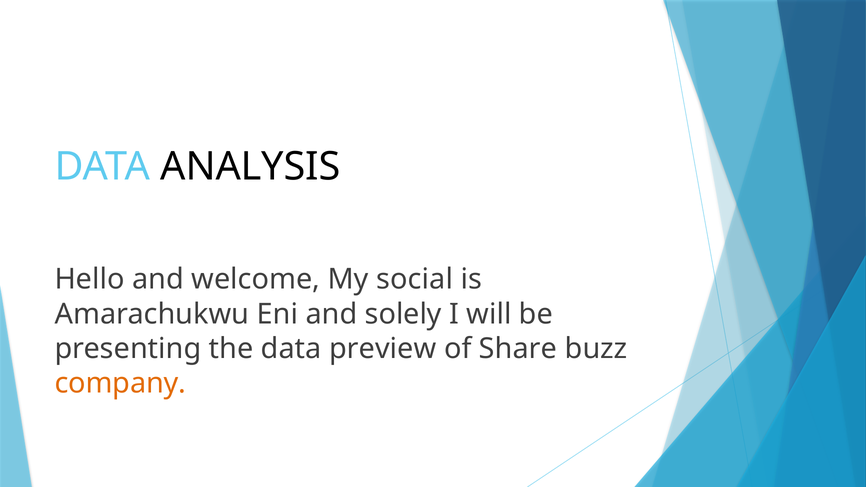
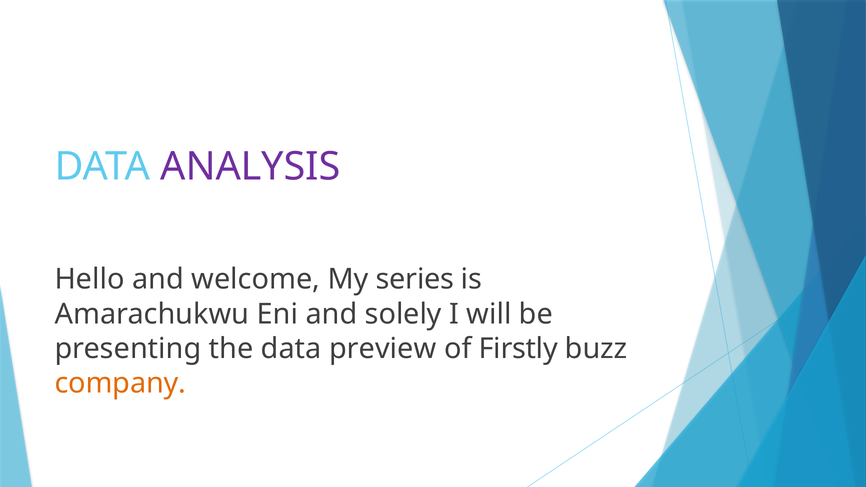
ANALYSIS colour: black -> purple
social: social -> series
Share: Share -> Firstly
